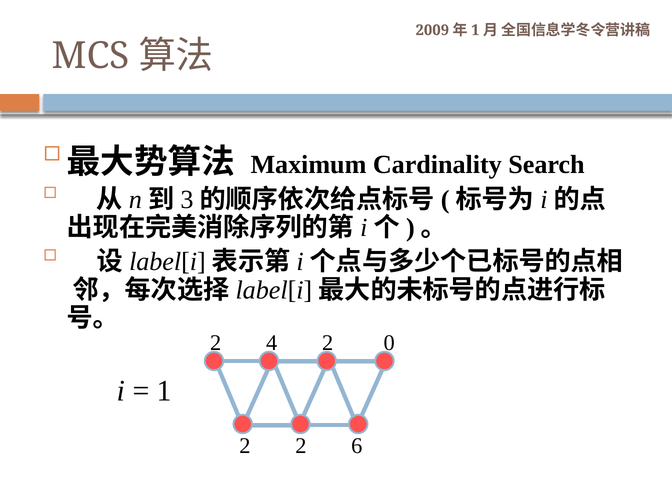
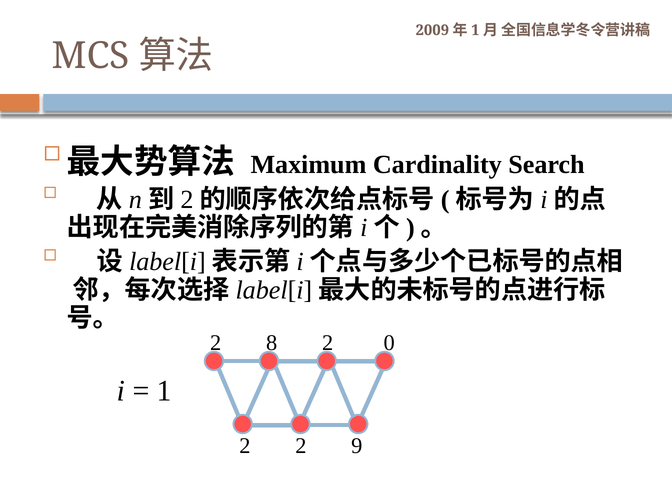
3 at (187, 199): 3 -> 2
4: 4 -> 8
6: 6 -> 9
